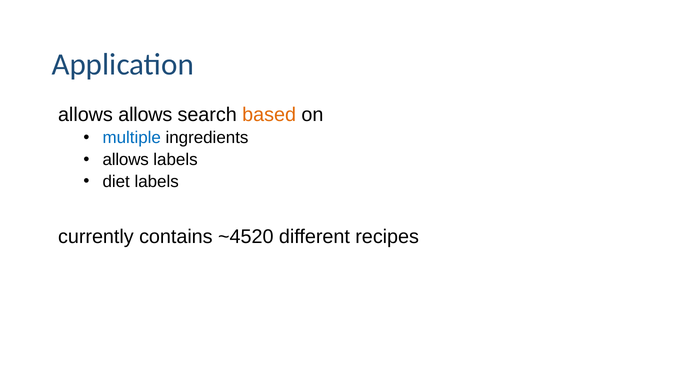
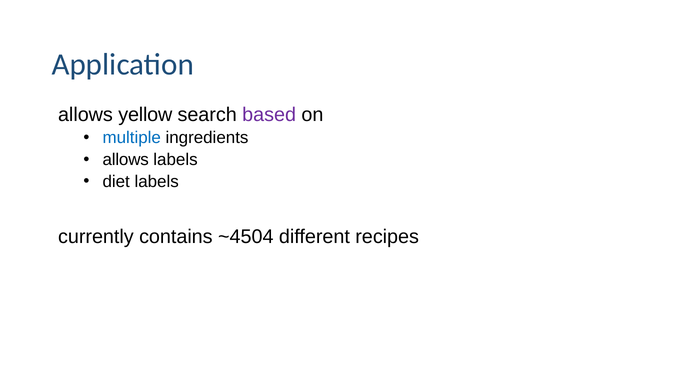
allows allows: allows -> yellow
based colour: orange -> purple
~4520: ~4520 -> ~4504
